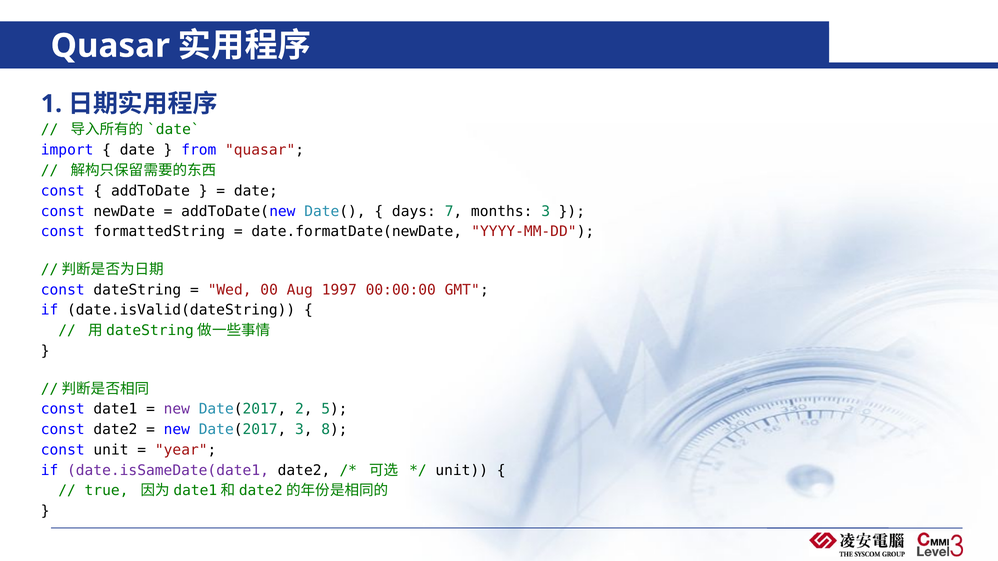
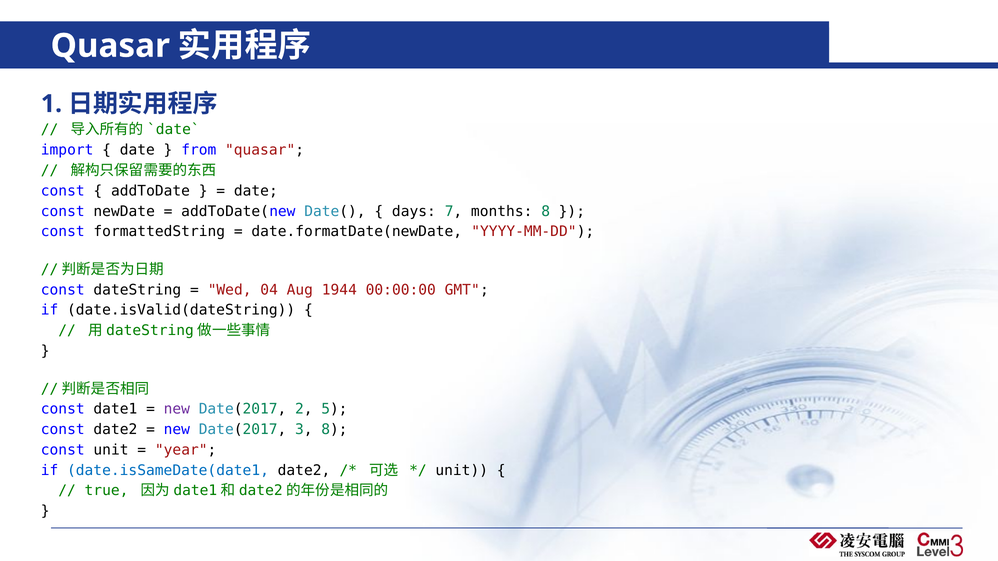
months 3: 3 -> 8
00: 00 -> 04
1997: 1997 -> 1944
date.isSameDate(date1 colour: purple -> blue
